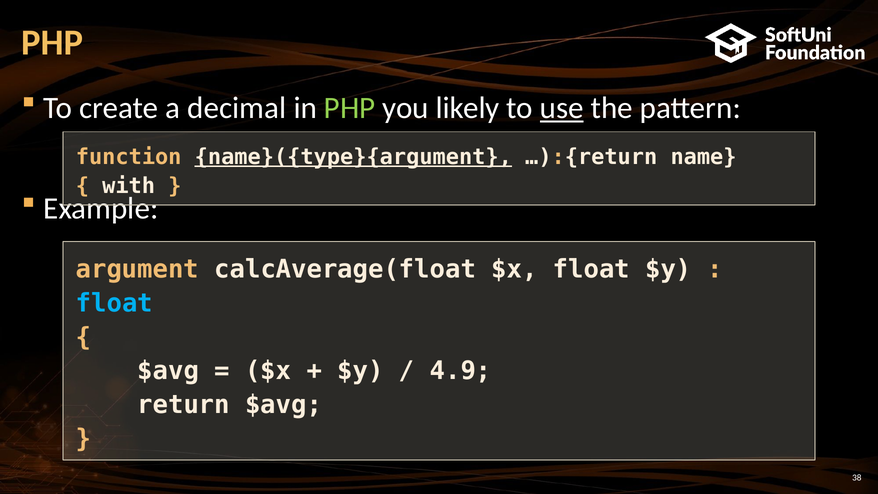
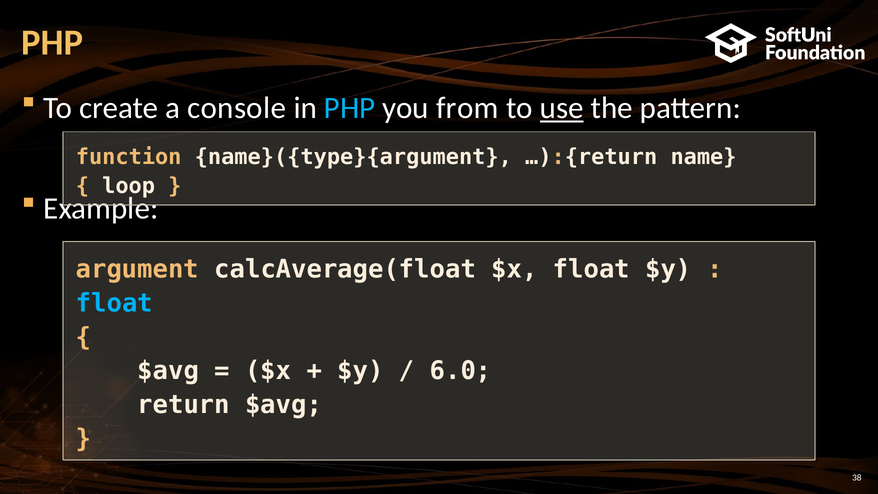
decimal: decimal -> console
PHP at (350, 108) colour: light green -> light blue
likely: likely -> from
name}({type}{argument underline: present -> none
with: with -> loop
4.9: 4.9 -> 6.0
